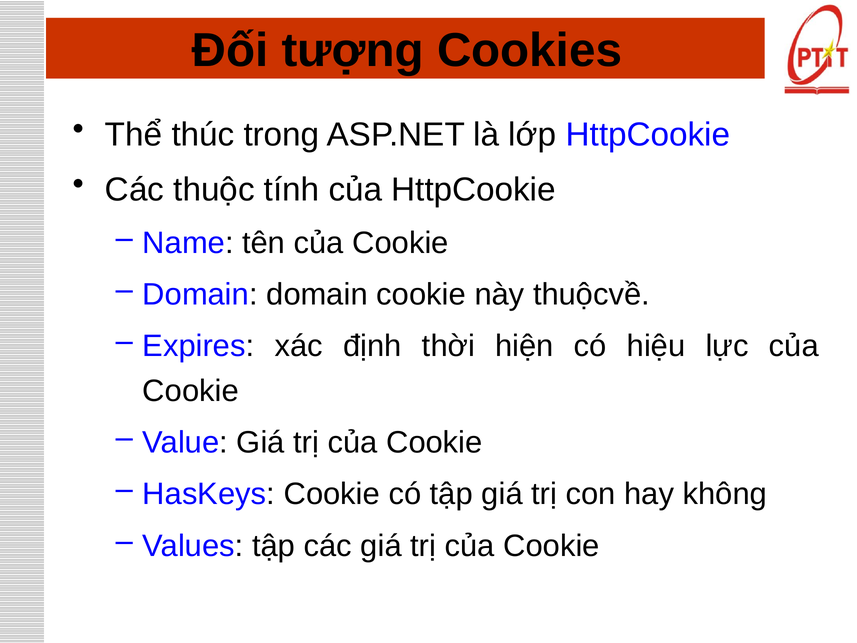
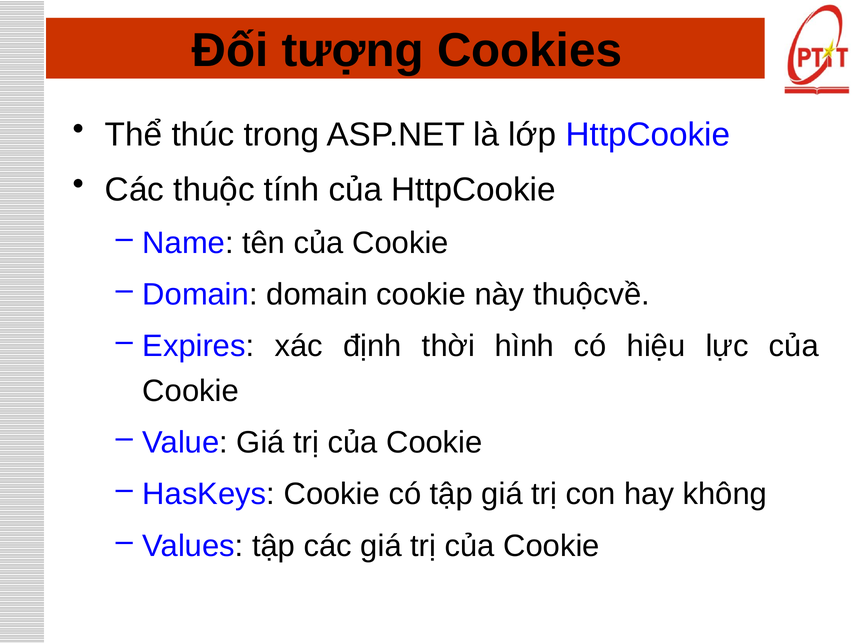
hiện: hiện -> hình
